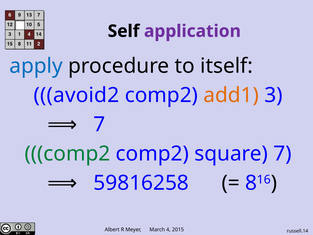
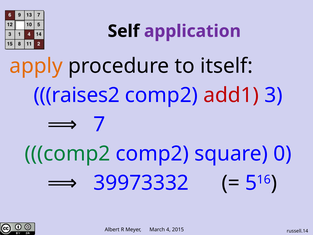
apply colour: blue -> orange
avoid2: avoid2 -> raises2
add1 colour: orange -> red
square 7: 7 -> 0
59816258: 59816258 -> 39973332
8: 8 -> 5
